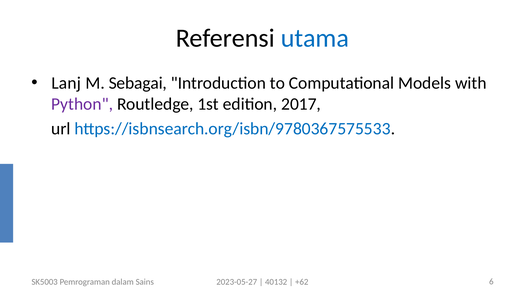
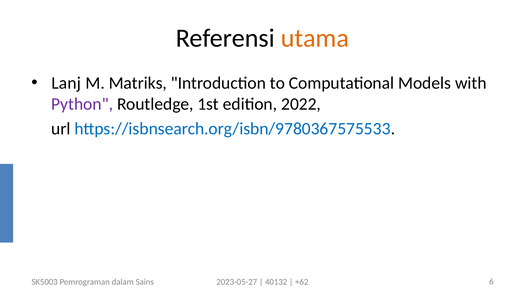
utama colour: blue -> orange
Sebagai: Sebagai -> Matriks
2017: 2017 -> 2022
